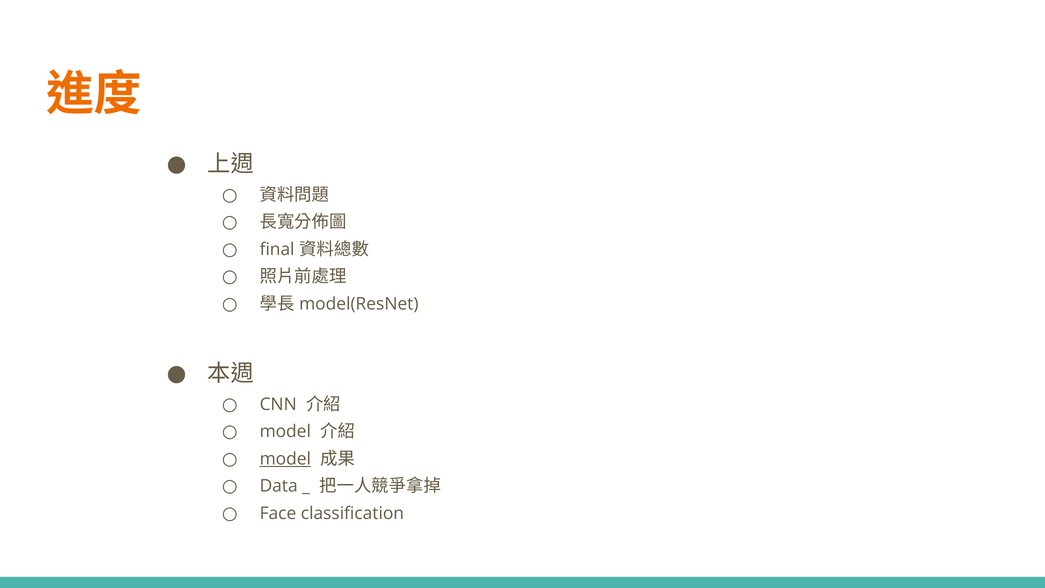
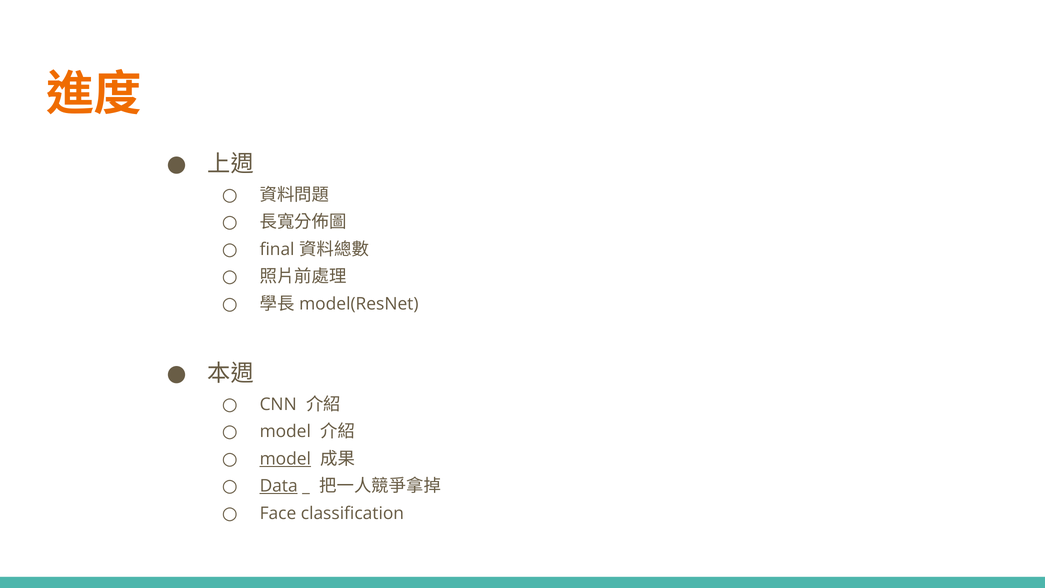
Data underline: none -> present
